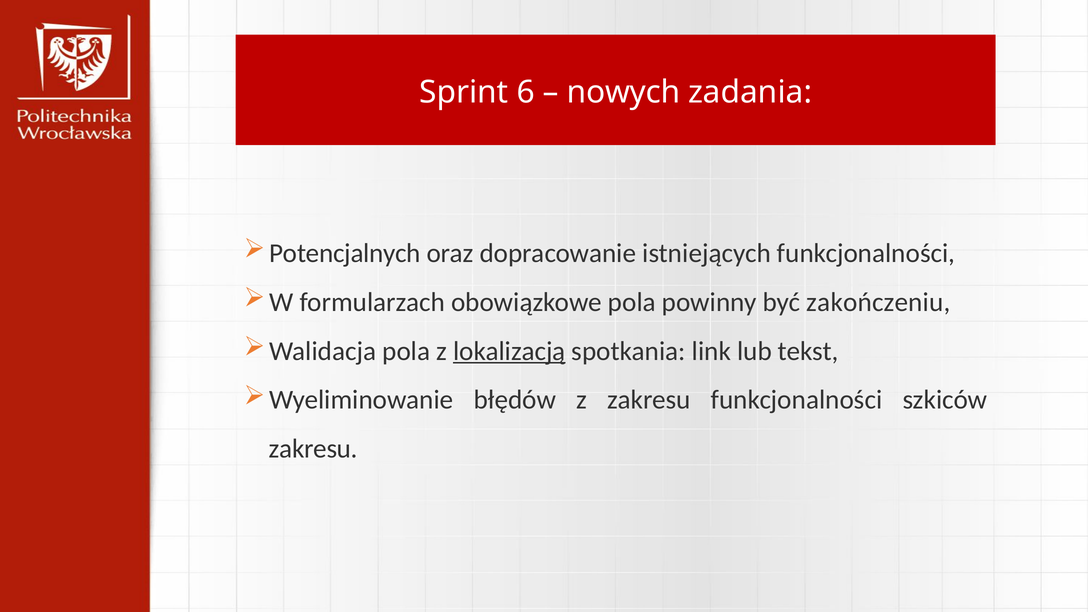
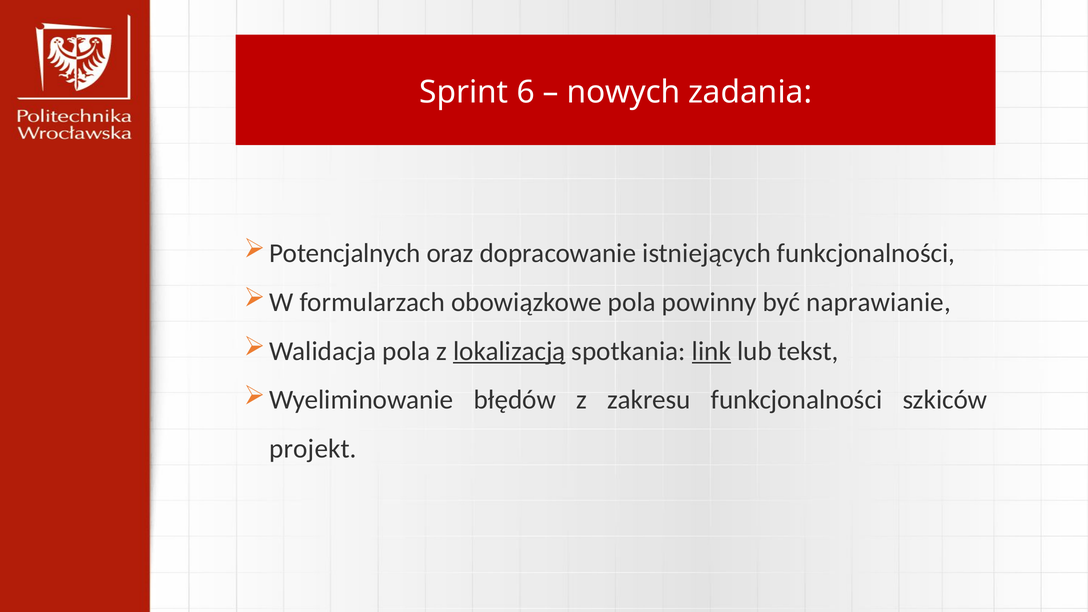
zakończeniu: zakończeniu -> naprawianie
link underline: none -> present
zakresu at (313, 449): zakresu -> projekt
